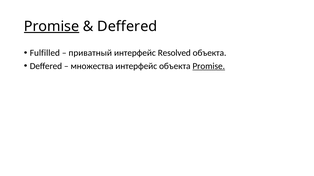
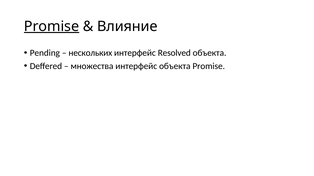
Deffered at (127, 26): Deffered -> Влияние
Fulfilled: Fulfilled -> Pending
приватный: приватный -> нескольких
Promise at (209, 66) underline: present -> none
